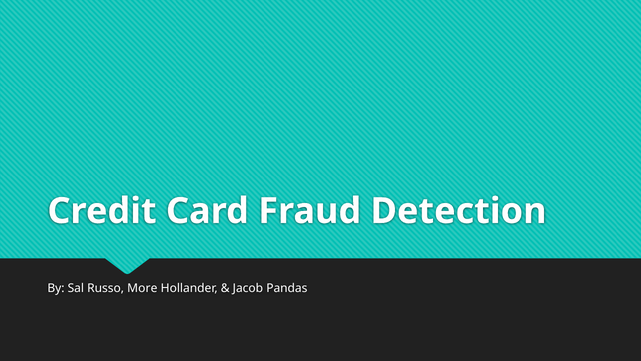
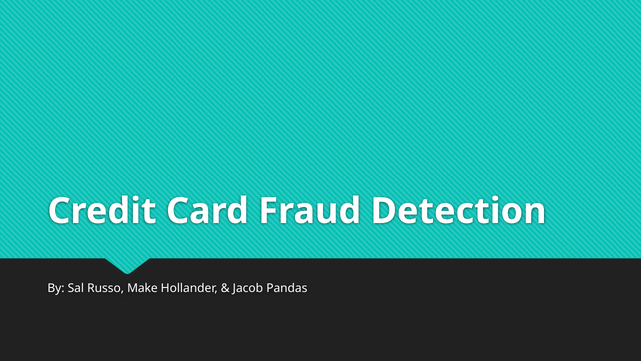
More: More -> Make
